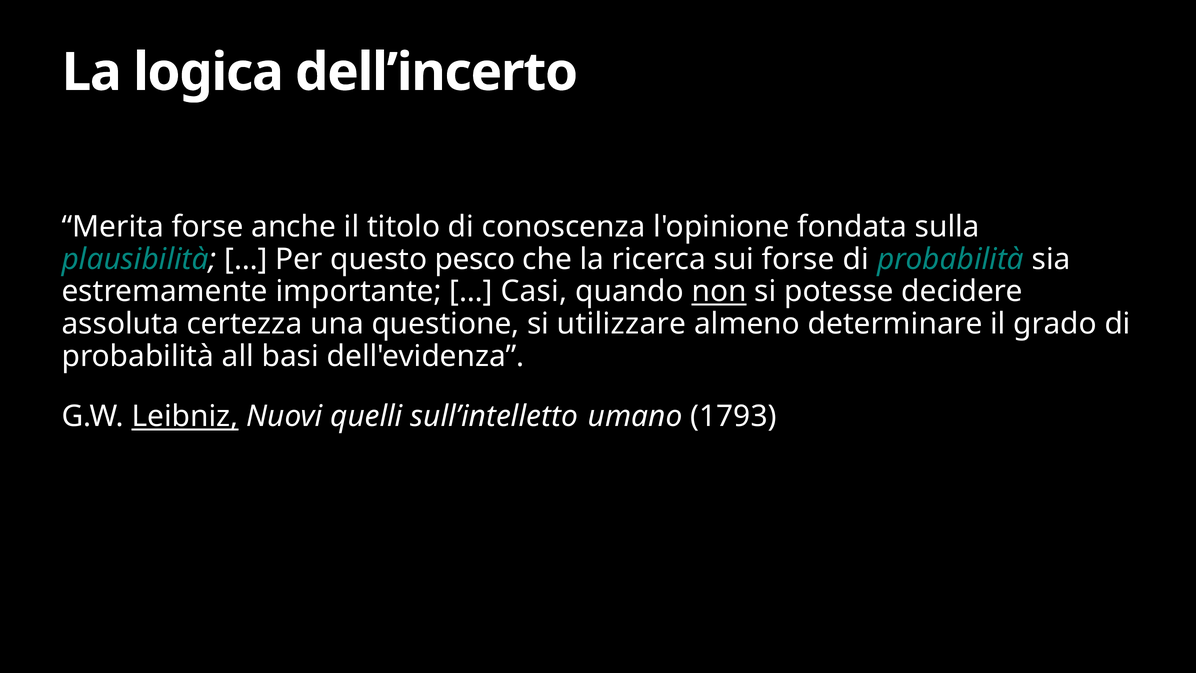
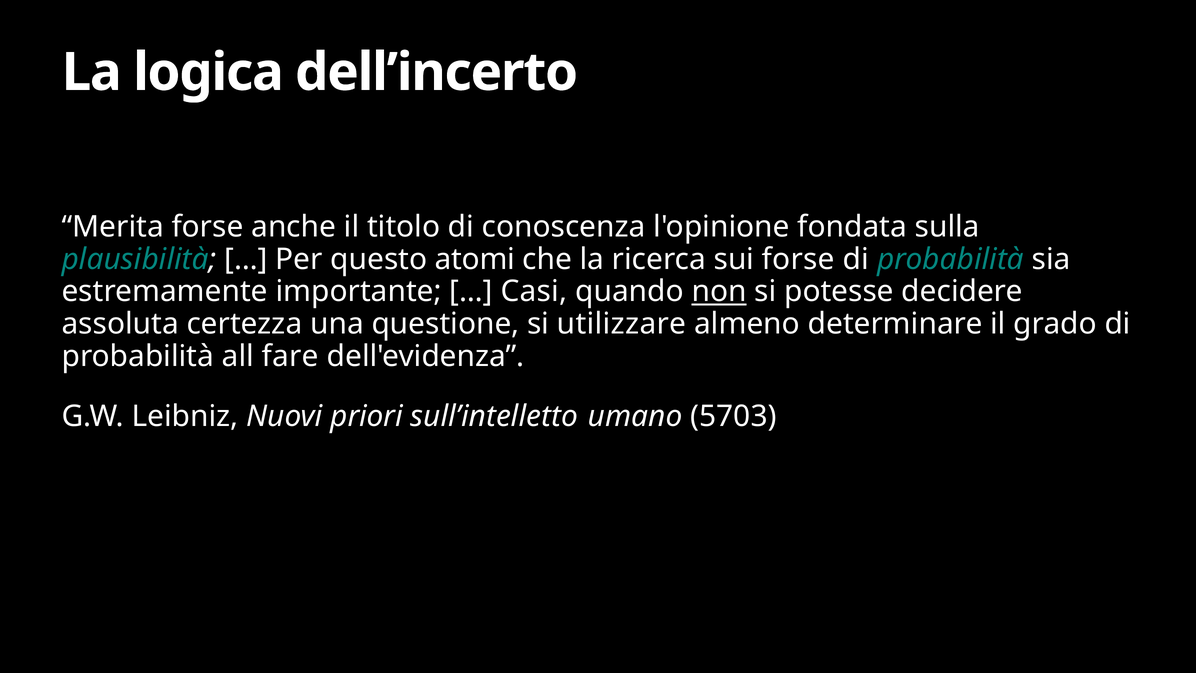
pesco: pesco -> atomi
basi: basi -> fare
Leibniz underline: present -> none
quelli: quelli -> priori
1793: 1793 -> 5703
